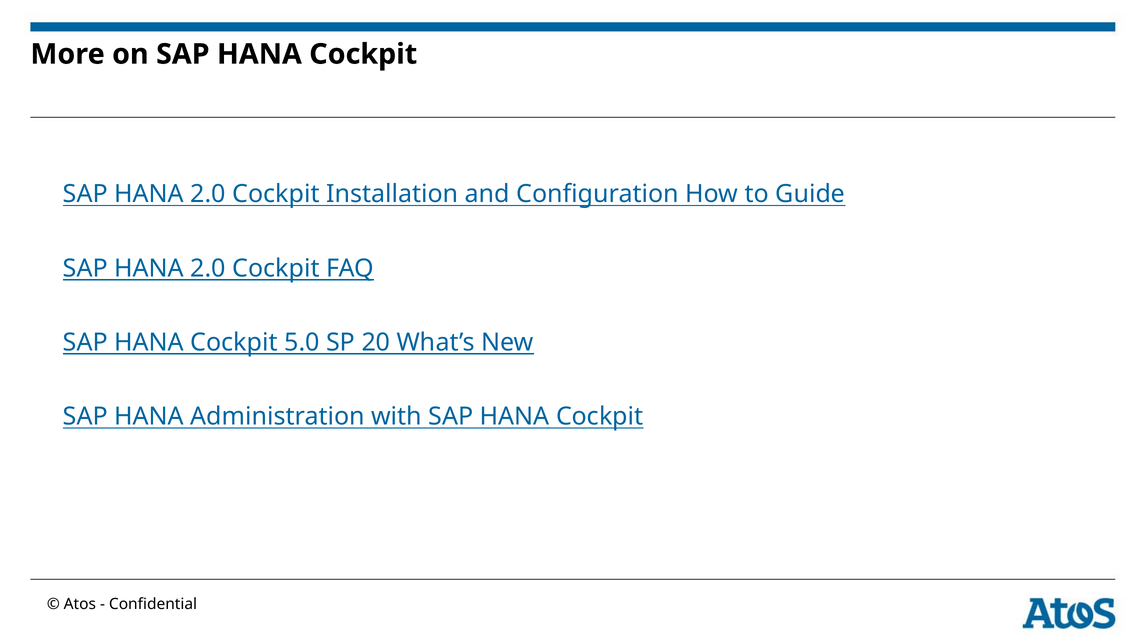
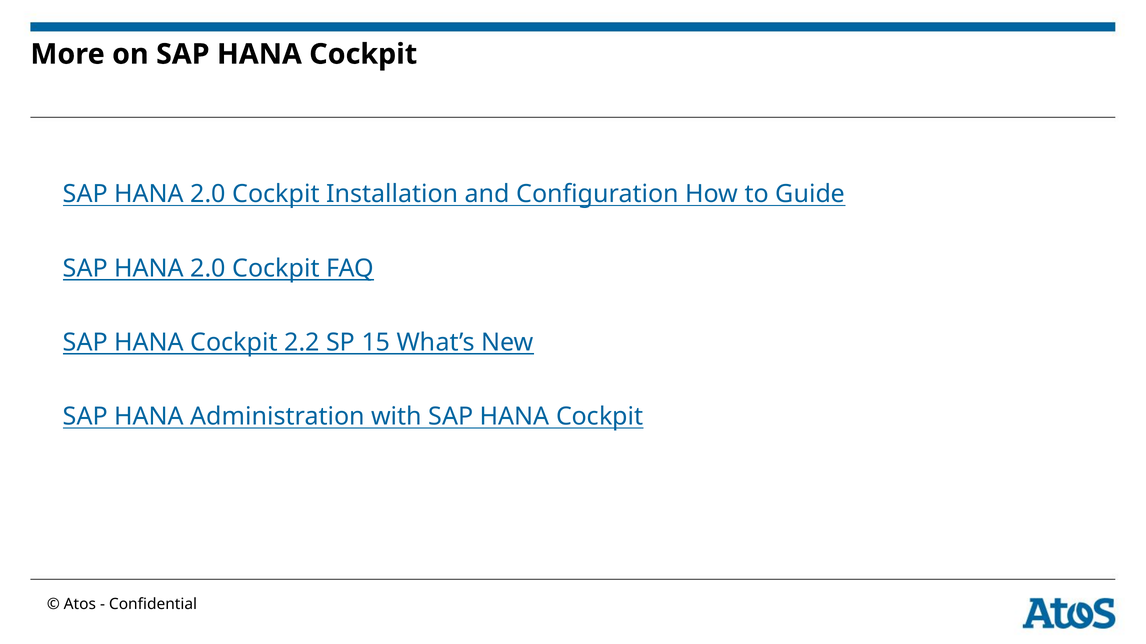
5.0: 5.0 -> 2.2
20: 20 -> 15
